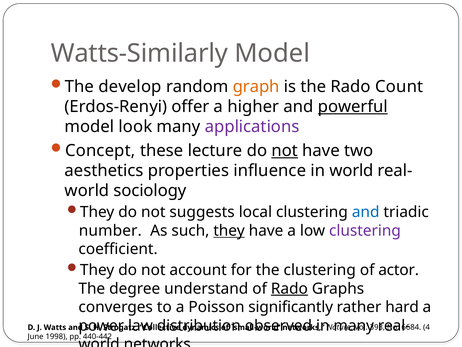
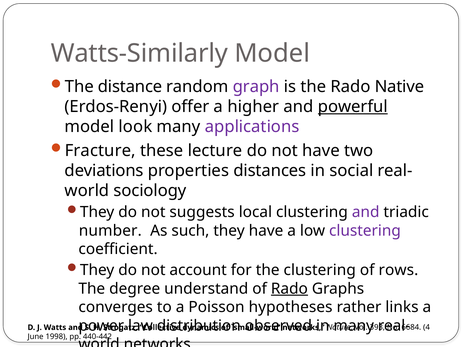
develop: develop -> distance
graph colour: orange -> purple
Count: Count -> Native
Concept: Concept -> Fracture
not at (285, 150) underline: present -> none
aesthetics: aesthetics -> deviations
influence: influence -> distances
in world: world -> social
and at (366, 212) colour: blue -> purple
they at (229, 230) underline: present -> none
actor: actor -> rows
significantly: significantly -> hypotheses
hard: hard -> links
